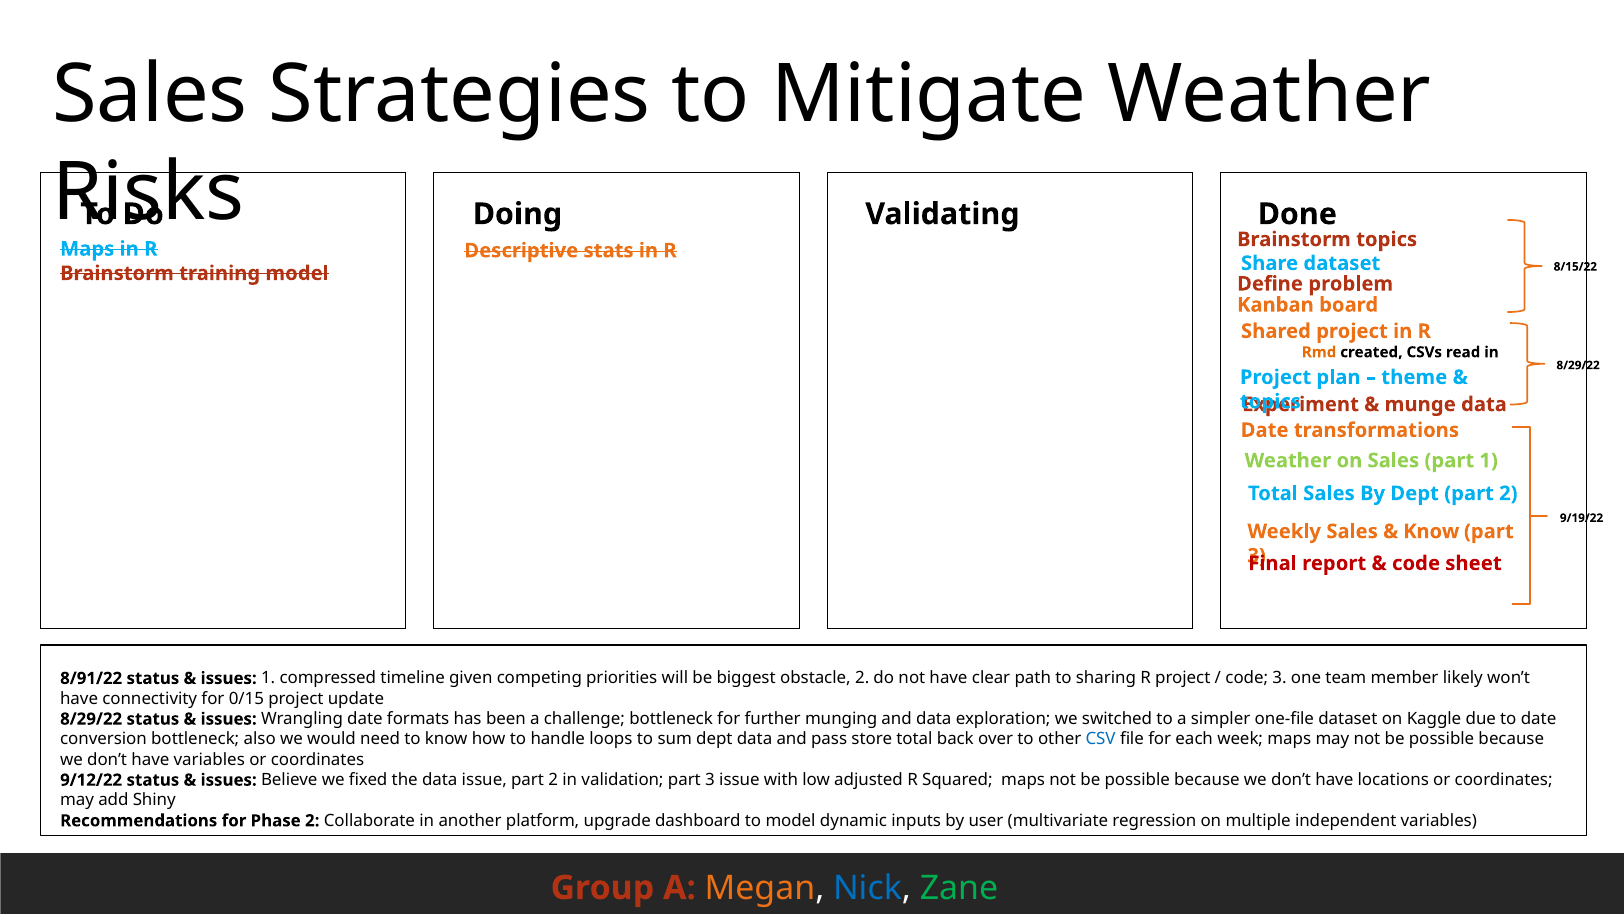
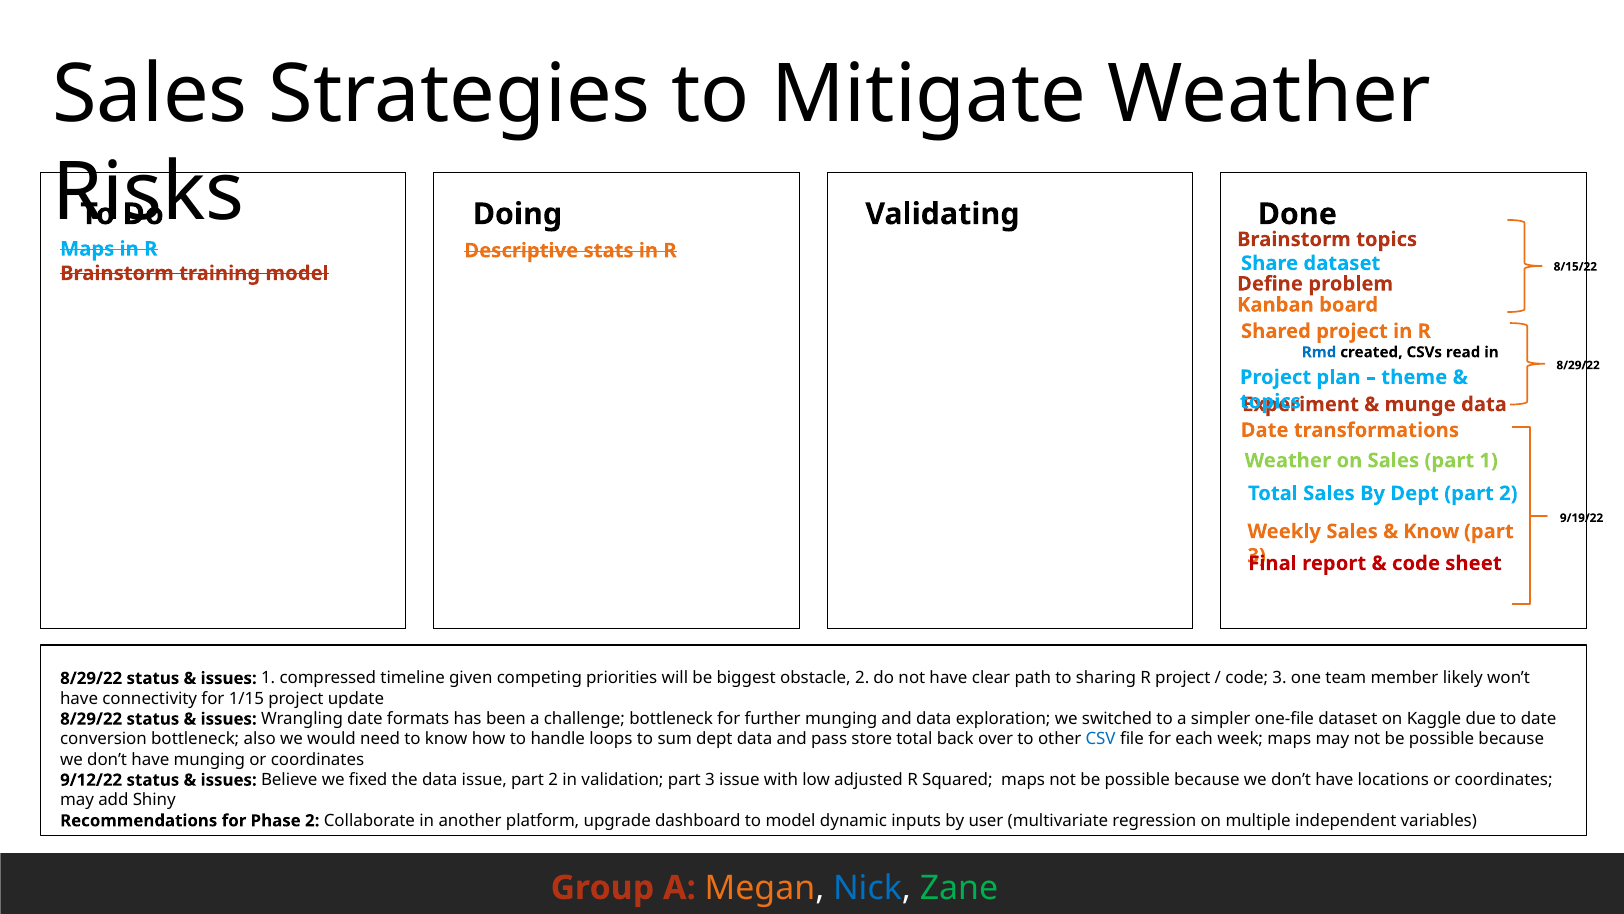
Rmd colour: orange -> blue
8/91/22 at (91, 678): 8/91/22 -> 8/29/22
0/15: 0/15 -> 1/15
have variables: variables -> munging
